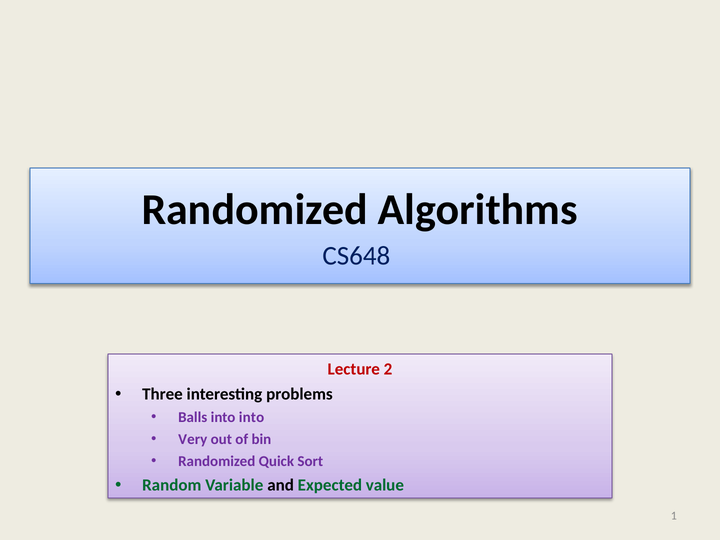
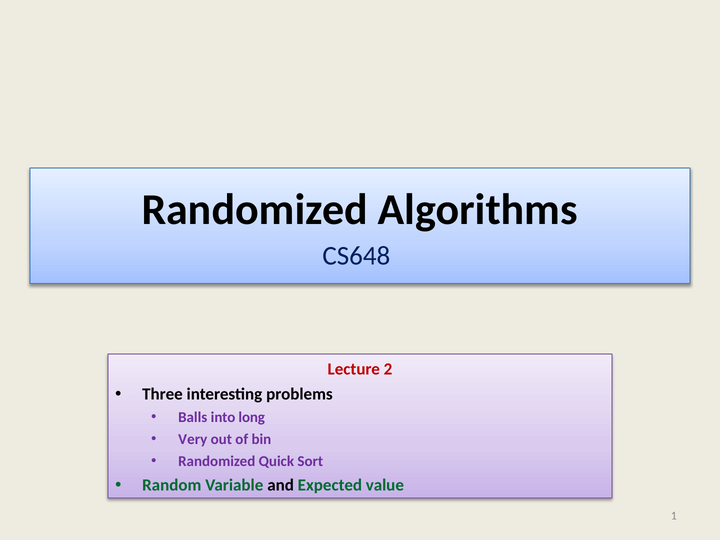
into into: into -> long
